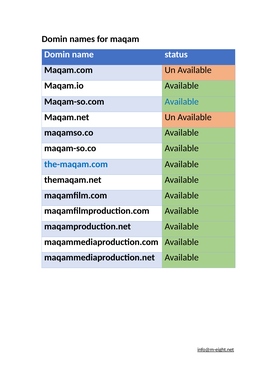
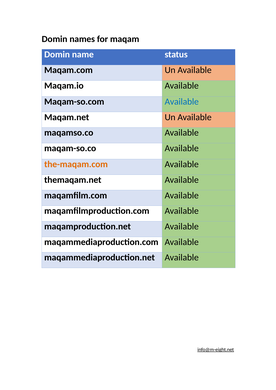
the-maqam.com colour: blue -> orange
